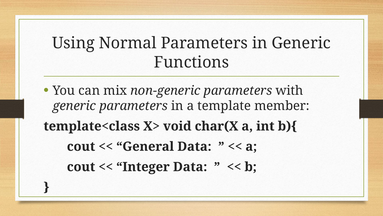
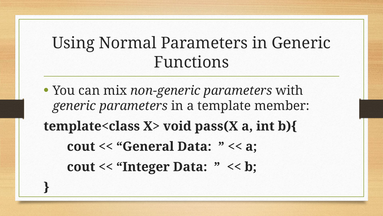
char(X: char(X -> pass(X
